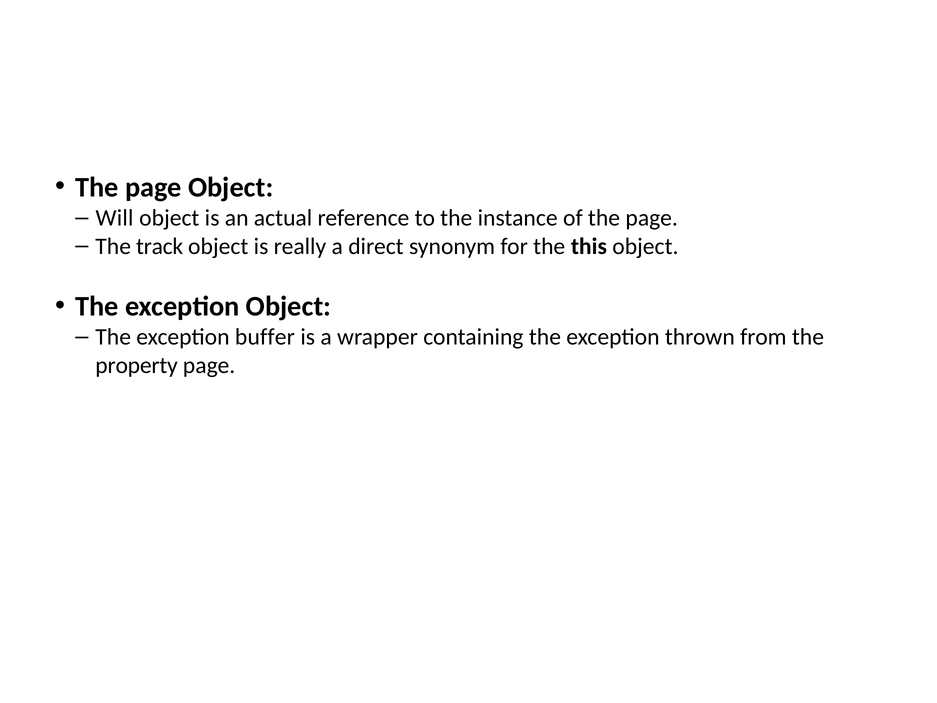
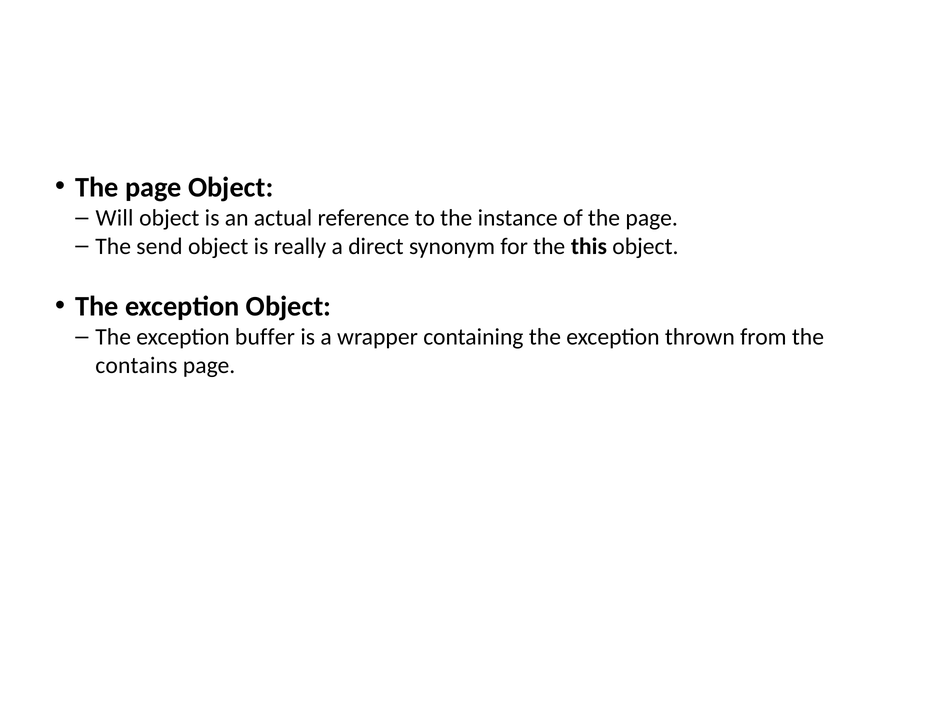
track: track -> send
property: property -> contains
